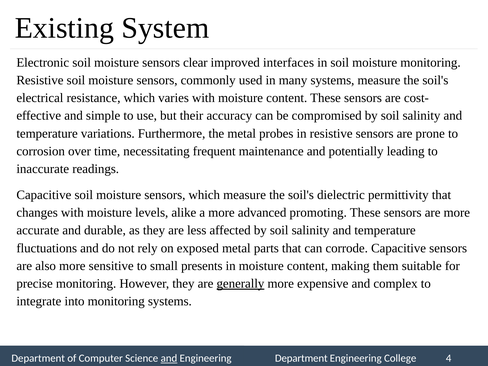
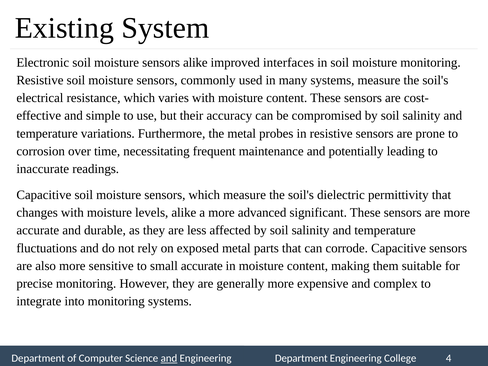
sensors clear: clear -> alike
promoting: promoting -> significant
small presents: presents -> accurate
generally underline: present -> none
